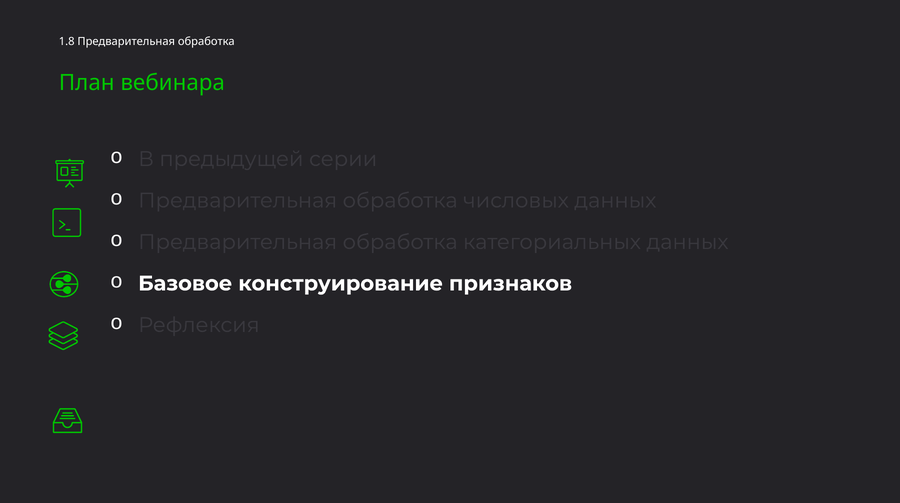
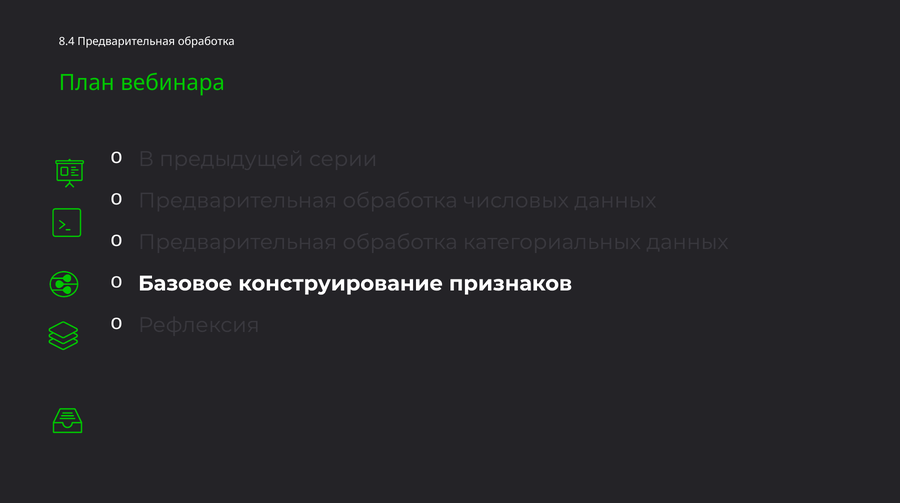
1.8: 1.8 -> 8.4
